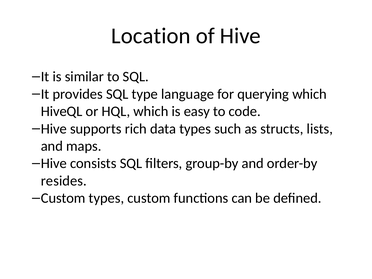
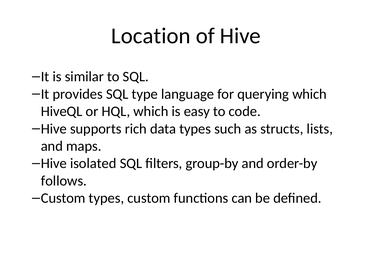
consists: consists -> isolated
resides: resides -> follows
